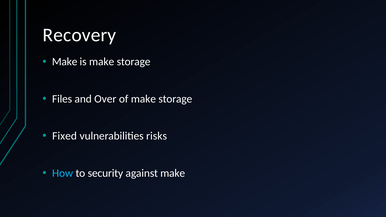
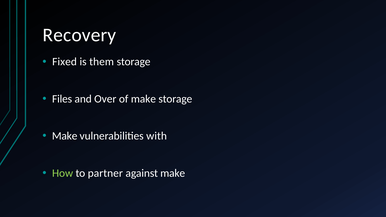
Make at (65, 62): Make -> Fixed
is make: make -> them
Fixed at (65, 136): Fixed -> Make
risks: risks -> with
How colour: light blue -> light green
security: security -> partner
